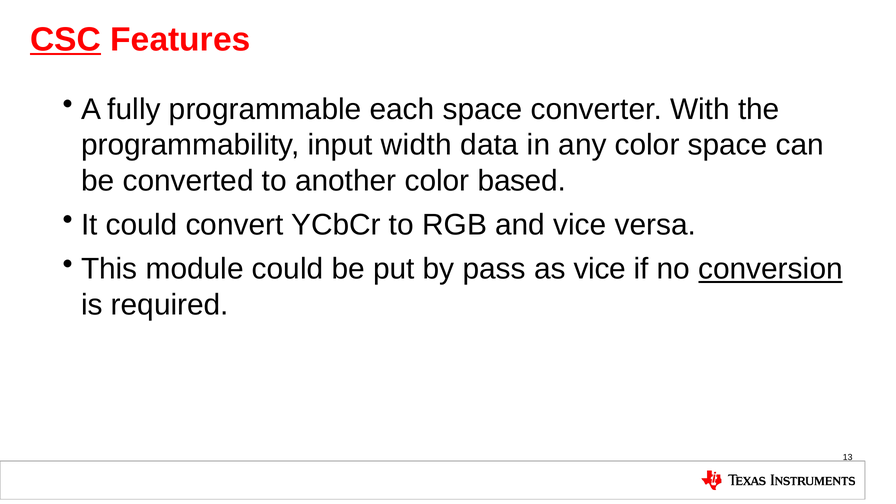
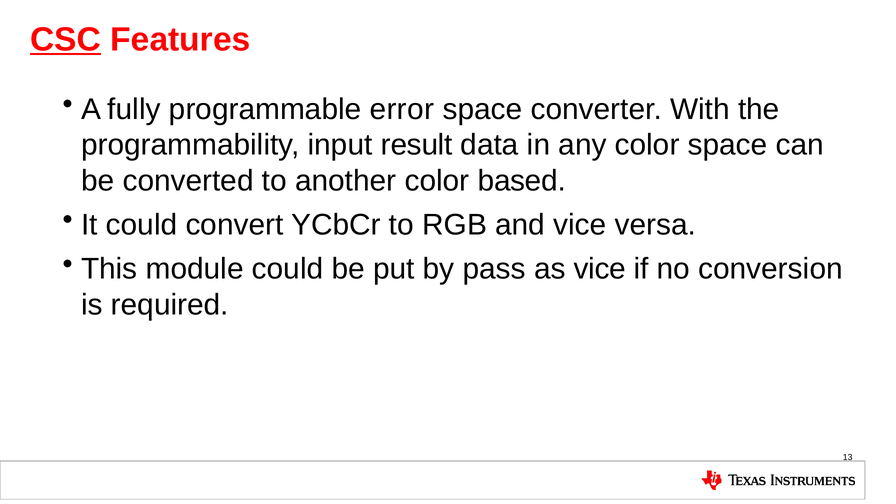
each: each -> error
width: width -> result
conversion underline: present -> none
